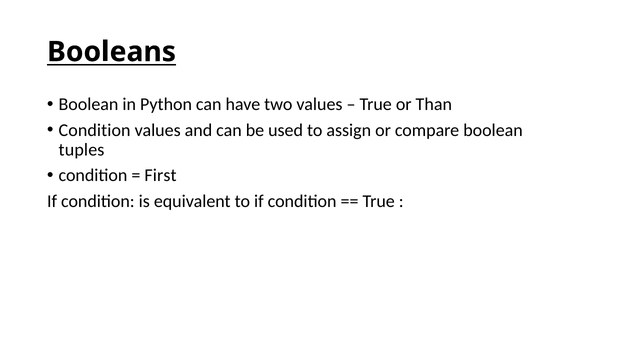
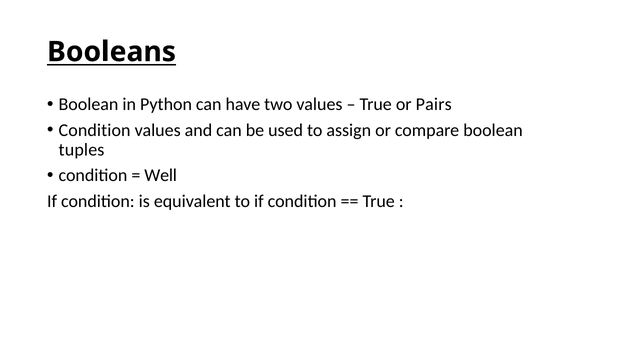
Than: Than -> Pairs
First: First -> Well
